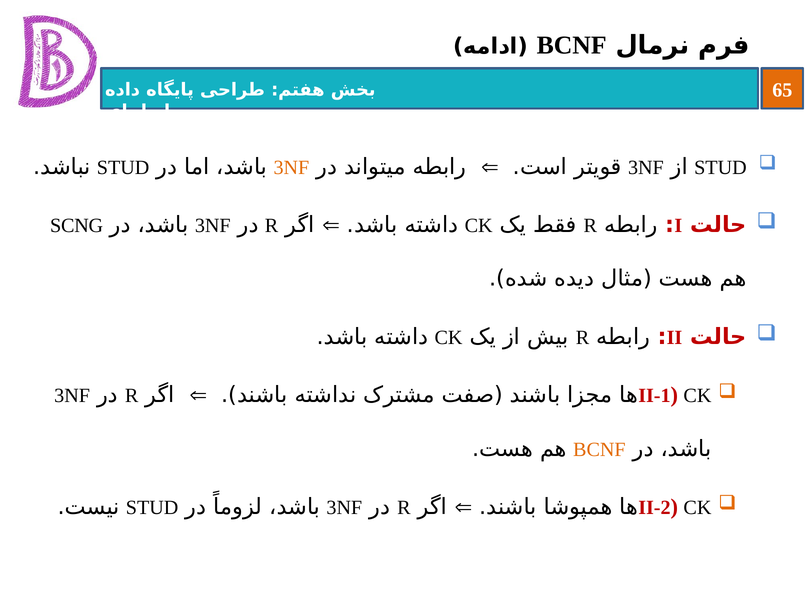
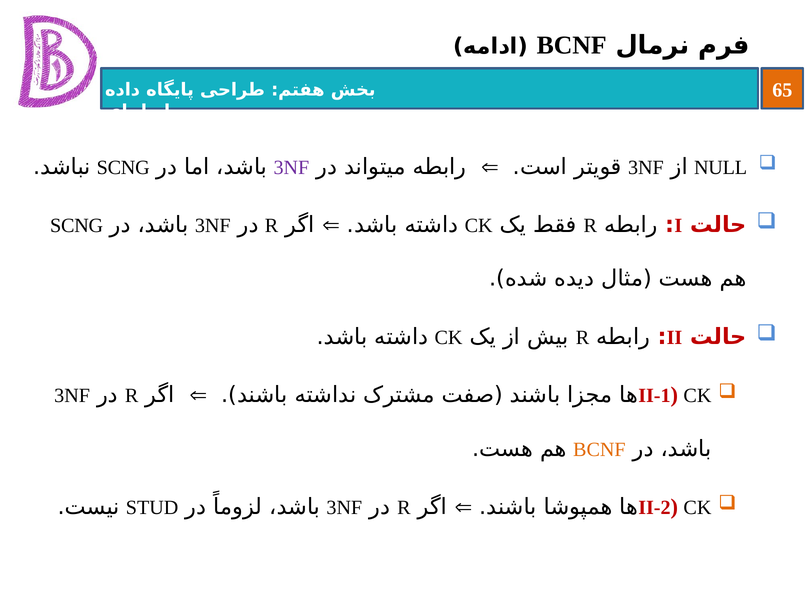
STUD at (123, 167): STUD -> SCNG
3NF at (291, 167) colour: orange -> purple
STUD at (720, 167): STUD -> NULL
